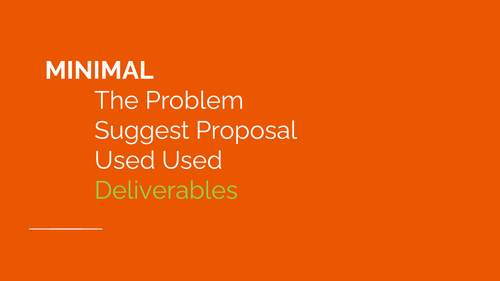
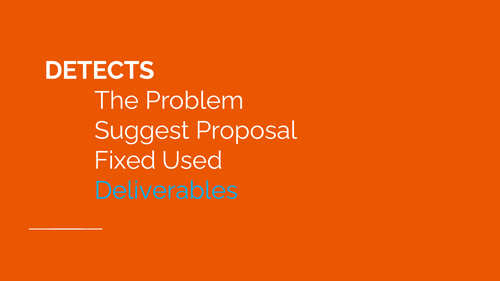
MINIMAL: MINIMAL -> DETECTS
Used at (125, 161): Used -> Fixed
Deliverables colour: light green -> light blue
